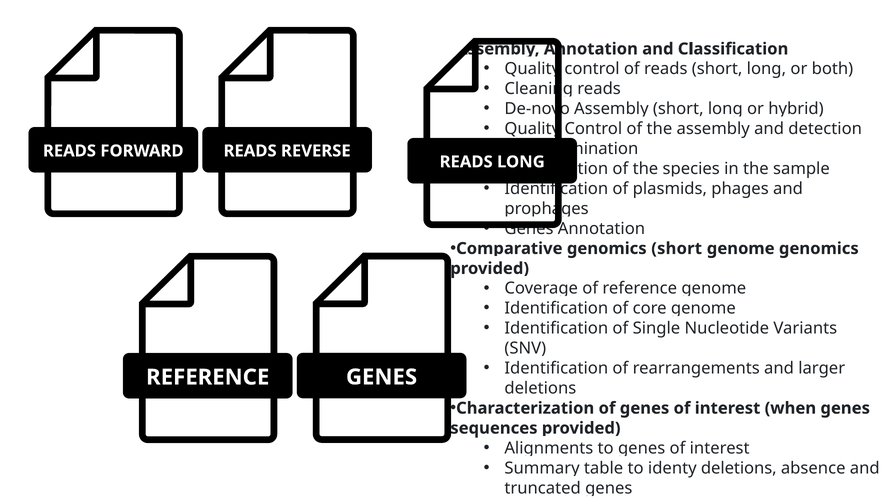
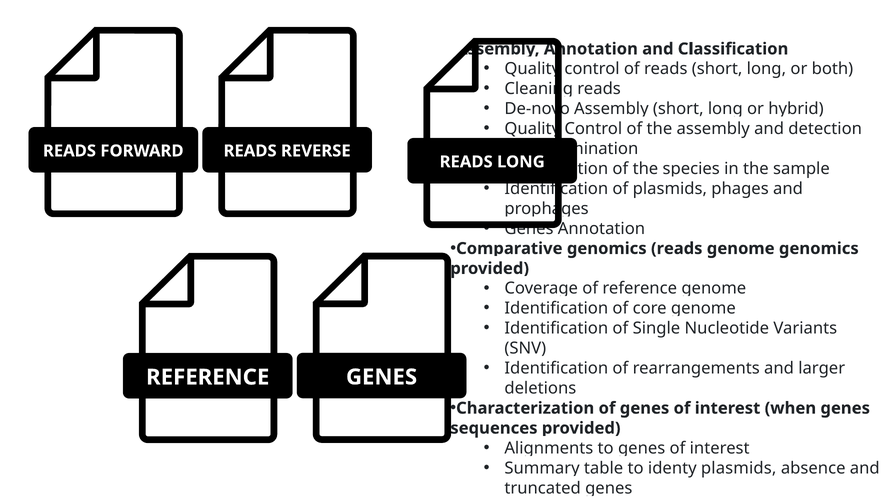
genomics short: short -> reads
identy deletions: deletions -> plasmids
